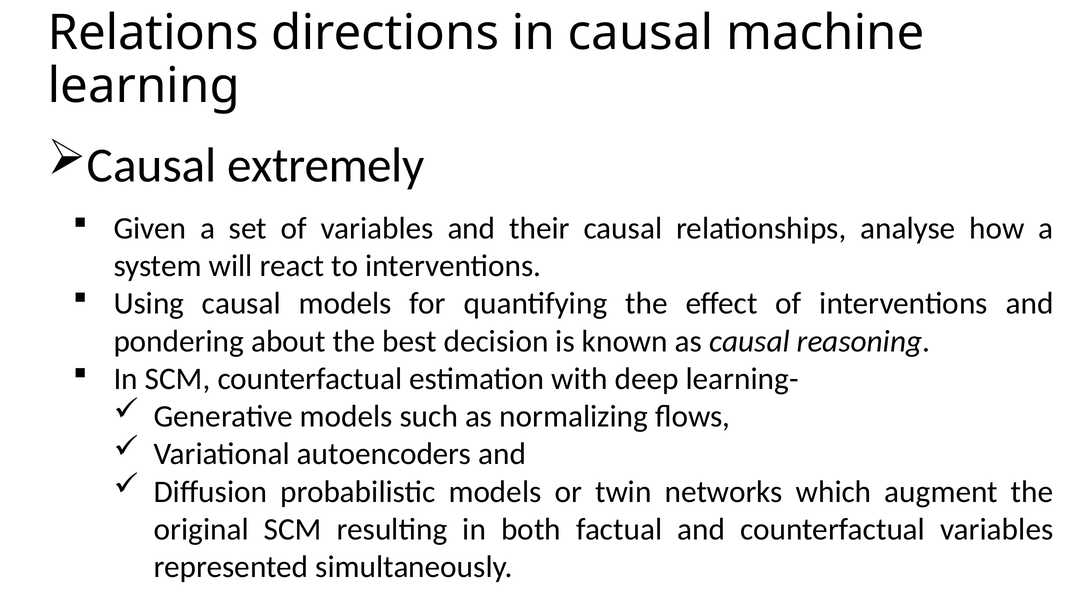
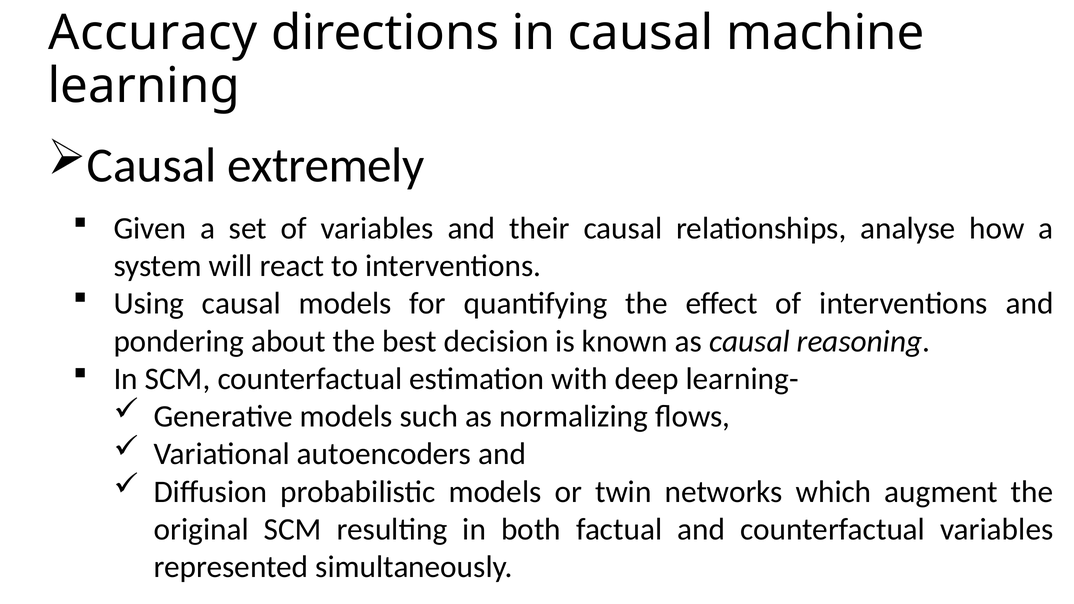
Relations: Relations -> Accuracy
